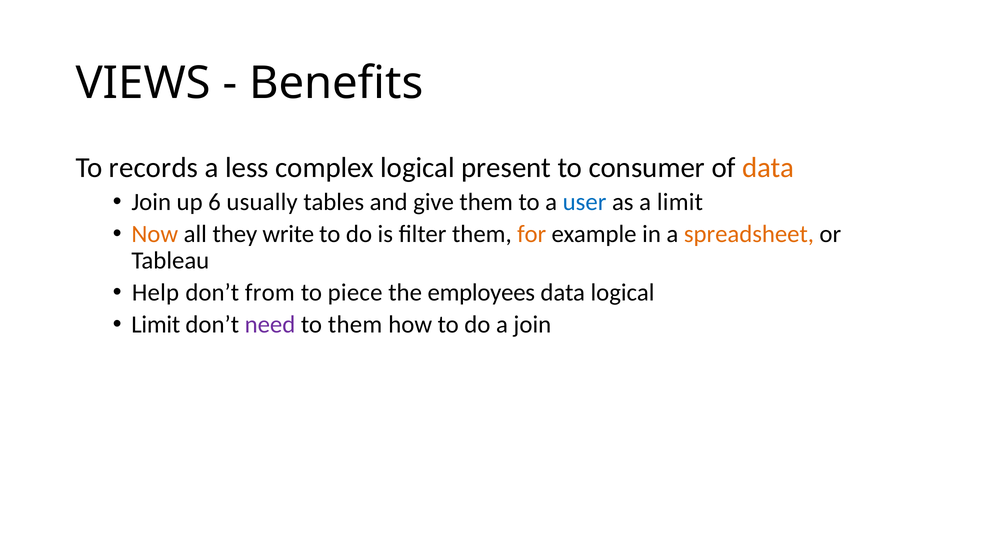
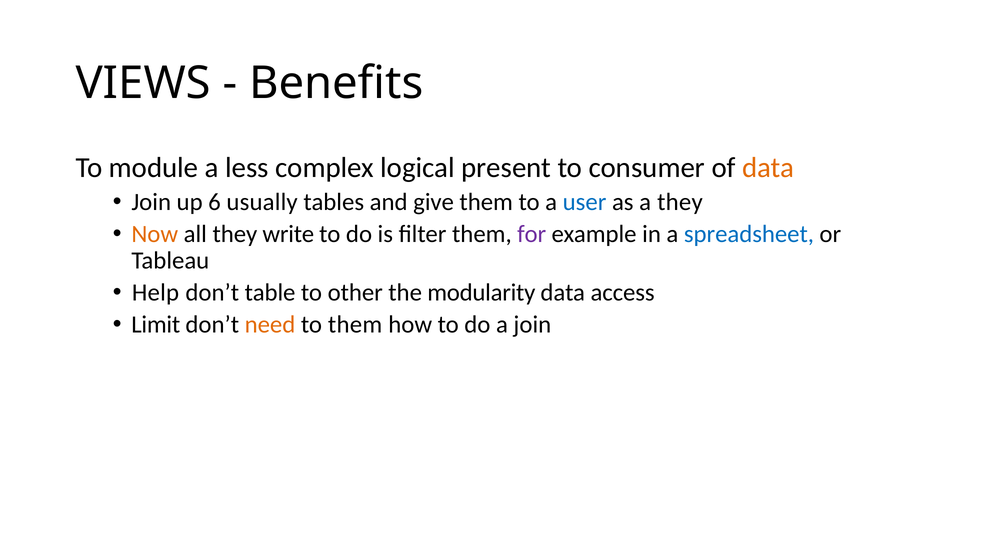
records: records -> module
a limit: limit -> they
for colour: orange -> purple
spreadsheet colour: orange -> blue
from: from -> table
piece: piece -> other
employees: employees -> modularity
data logical: logical -> access
need colour: purple -> orange
